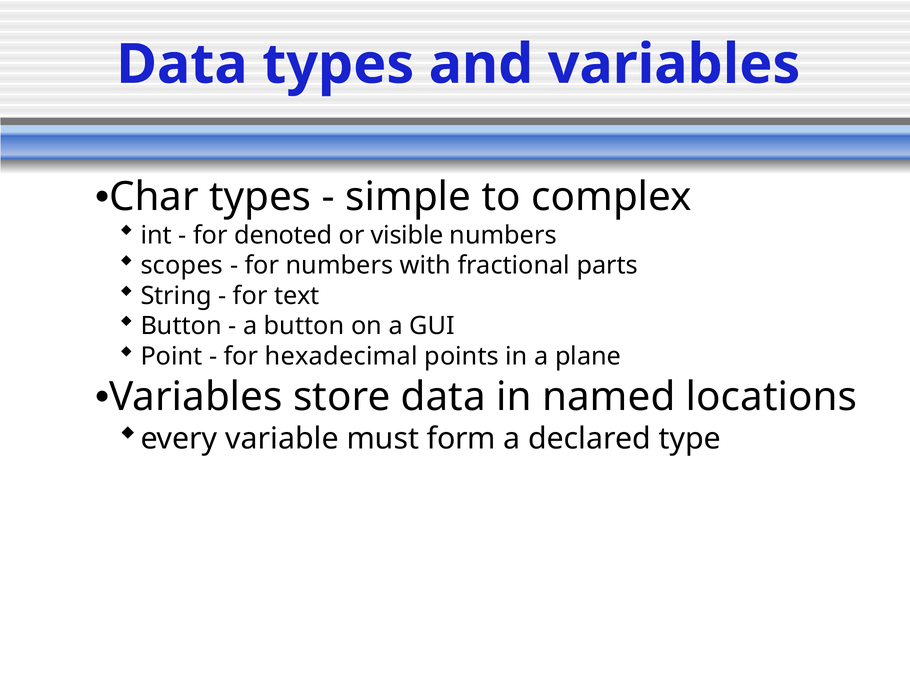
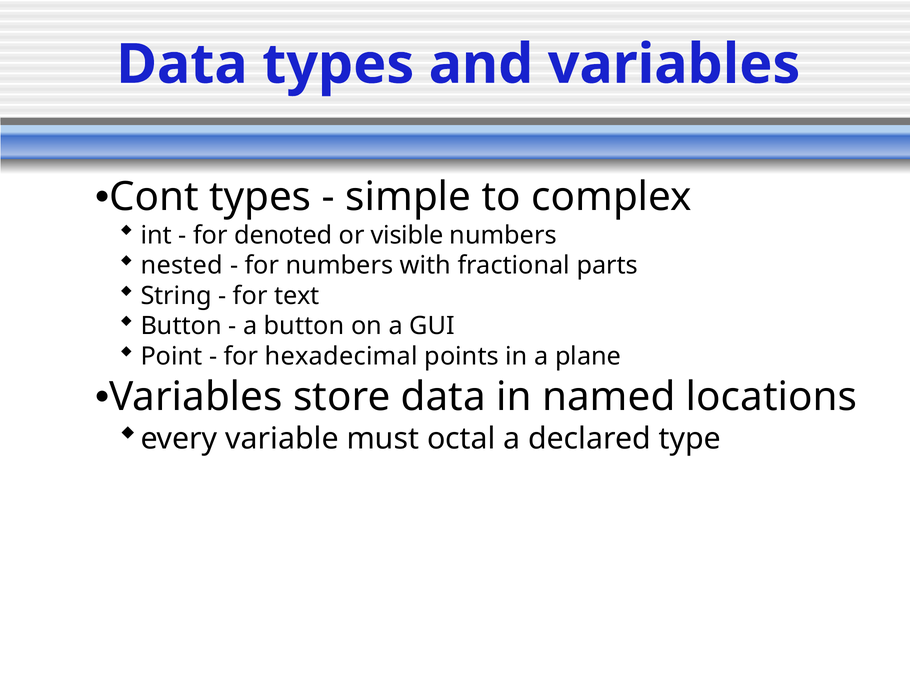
Char: Char -> Cont
scopes: scopes -> nested
form: form -> octal
